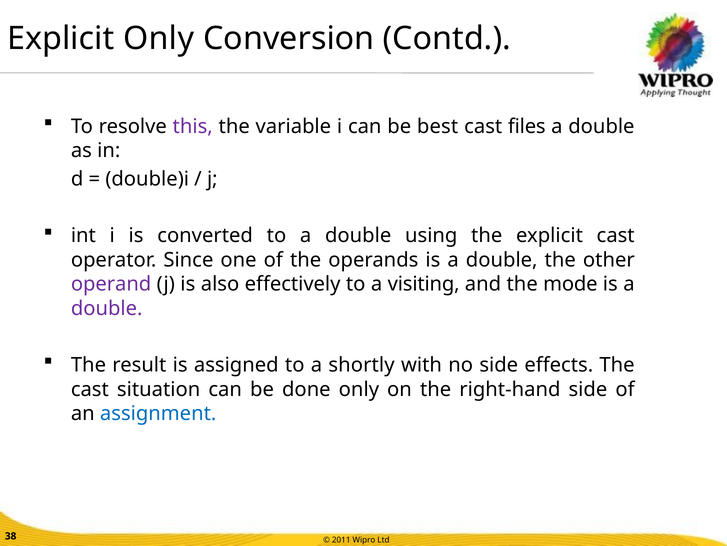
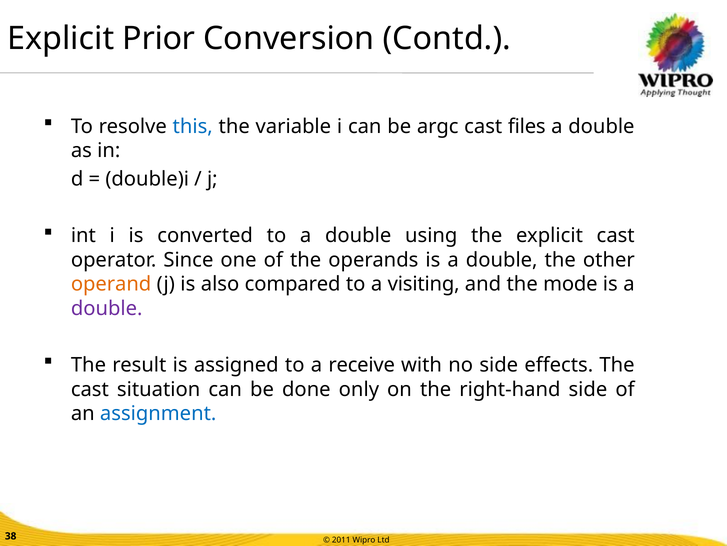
Explicit Only: Only -> Prior
this colour: purple -> blue
best: best -> argc
operand colour: purple -> orange
effectively: effectively -> compared
shortly: shortly -> receive
